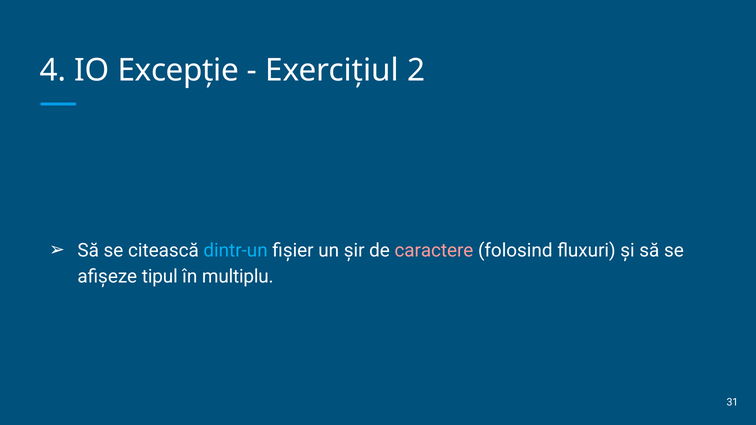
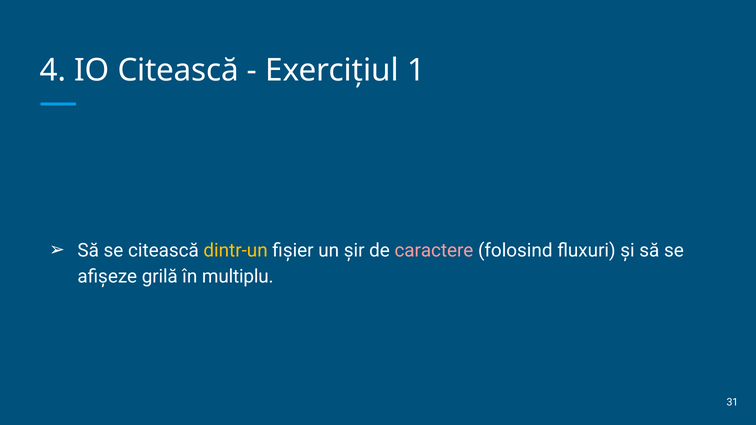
IO Excepție: Excepție -> Citească
2: 2 -> 1
dintr-un colour: light blue -> yellow
tipul: tipul -> grilă
